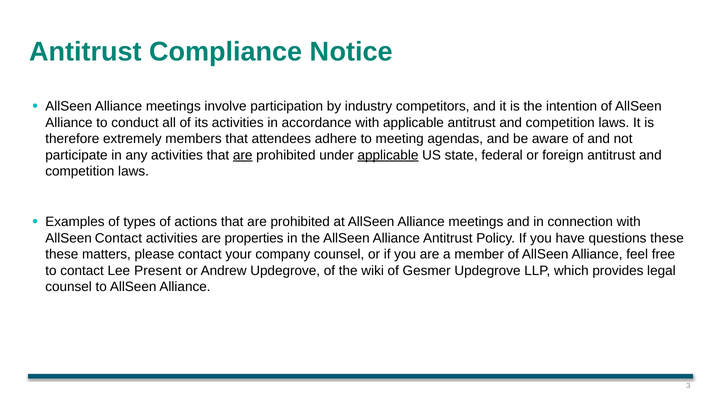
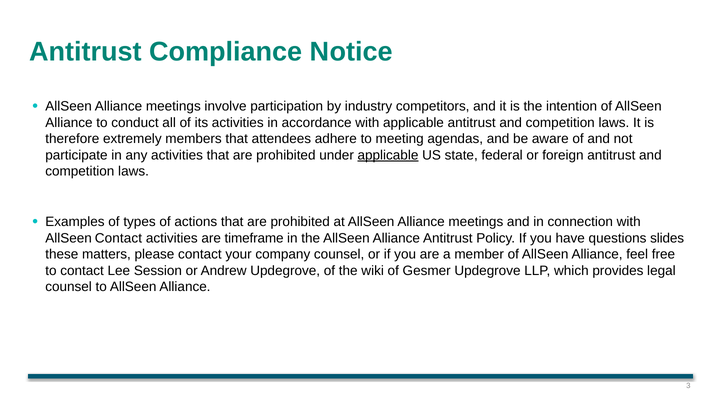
are at (243, 155) underline: present -> none
properties: properties -> timeframe
questions these: these -> slides
Present: Present -> Session
